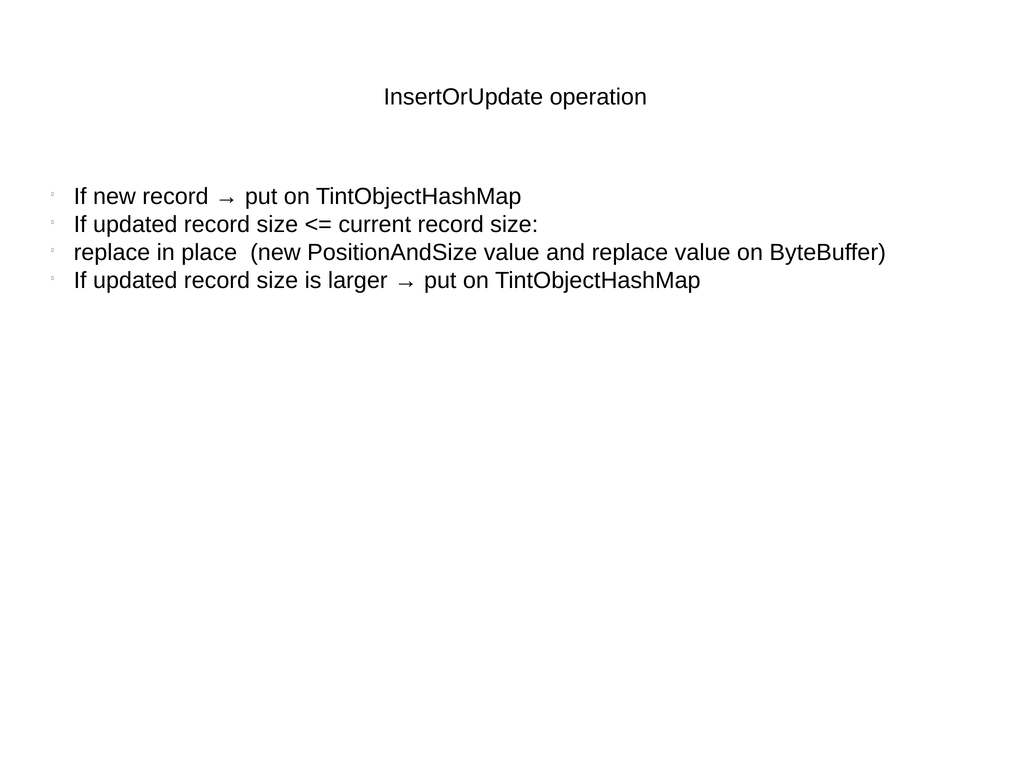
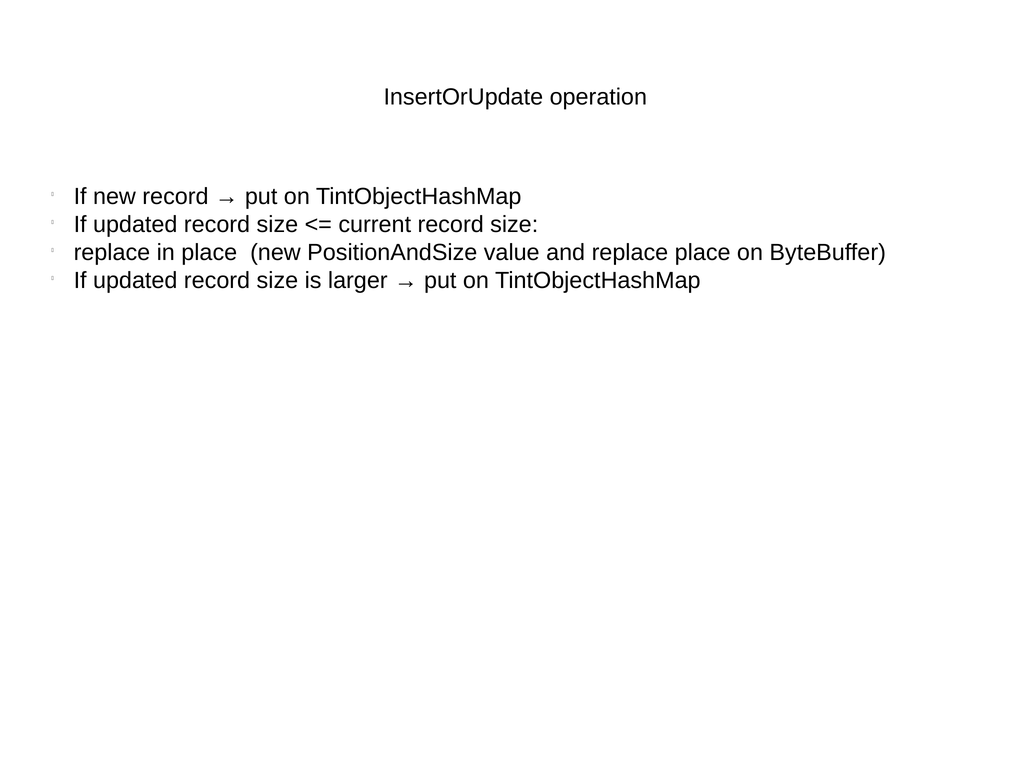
replace value: value -> place
